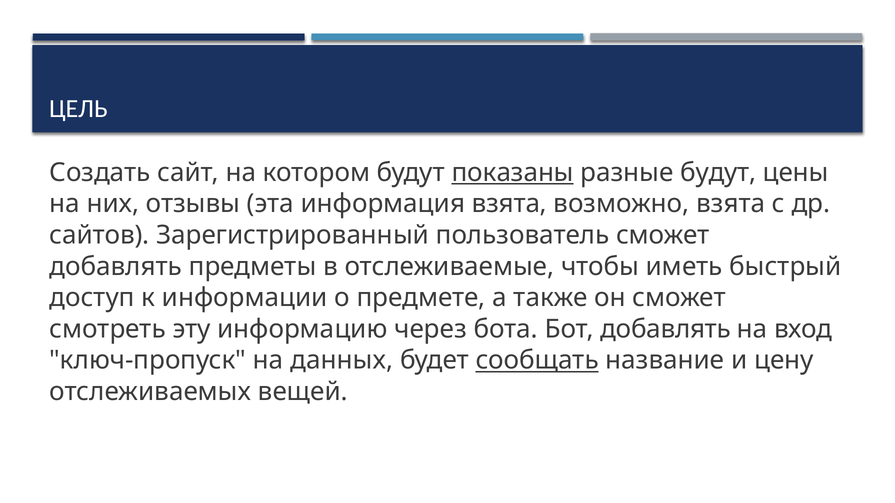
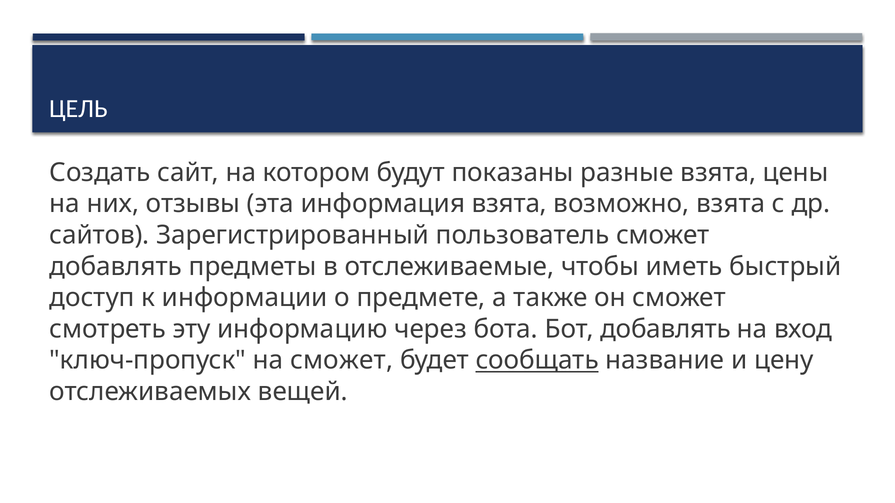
показаны underline: present -> none
разные будут: будут -> взята
на данных: данных -> сможет
